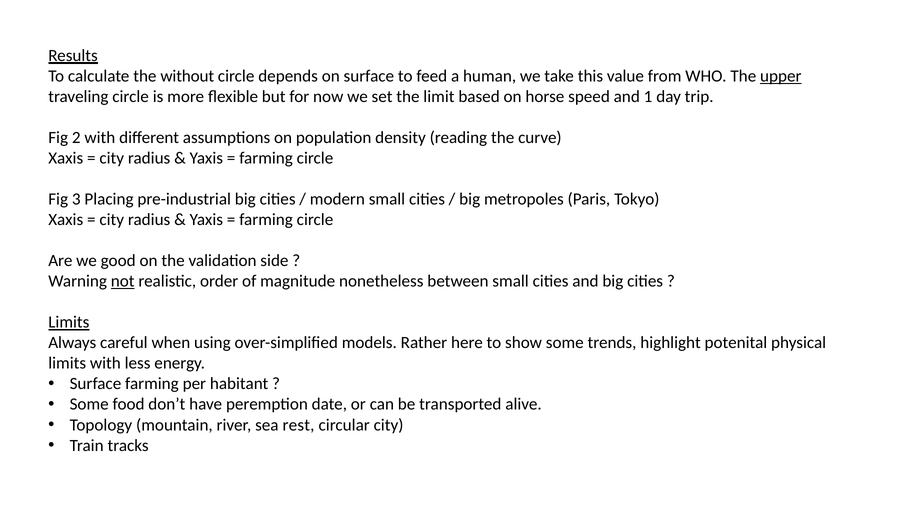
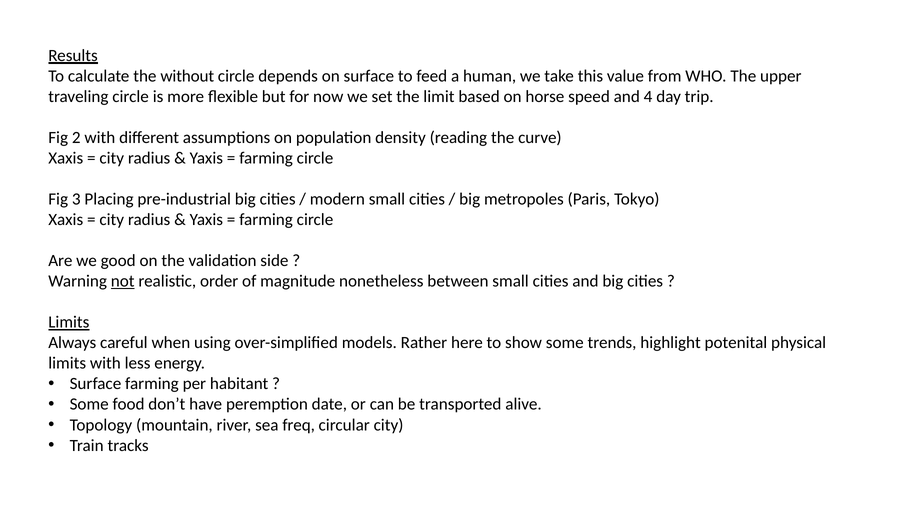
upper underline: present -> none
1: 1 -> 4
rest: rest -> freq
